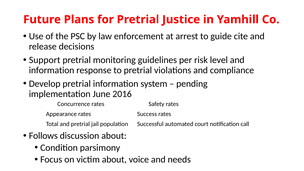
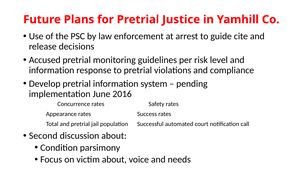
Support: Support -> Accused
Follows: Follows -> Second
